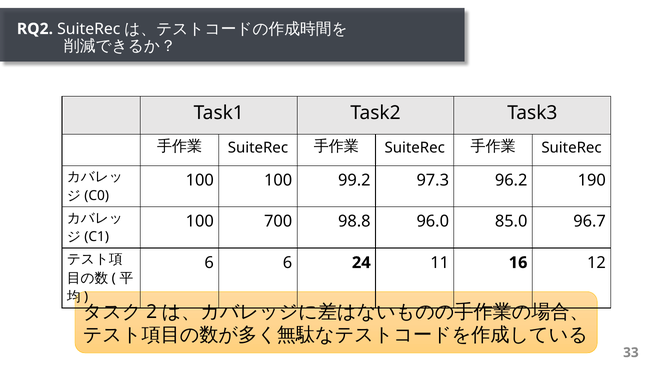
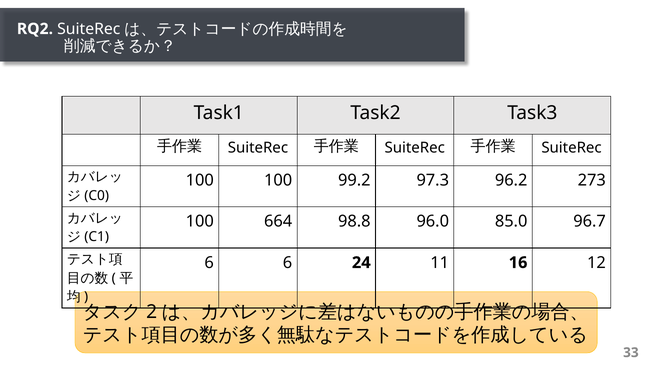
190: 190 -> 273
700: 700 -> 664
